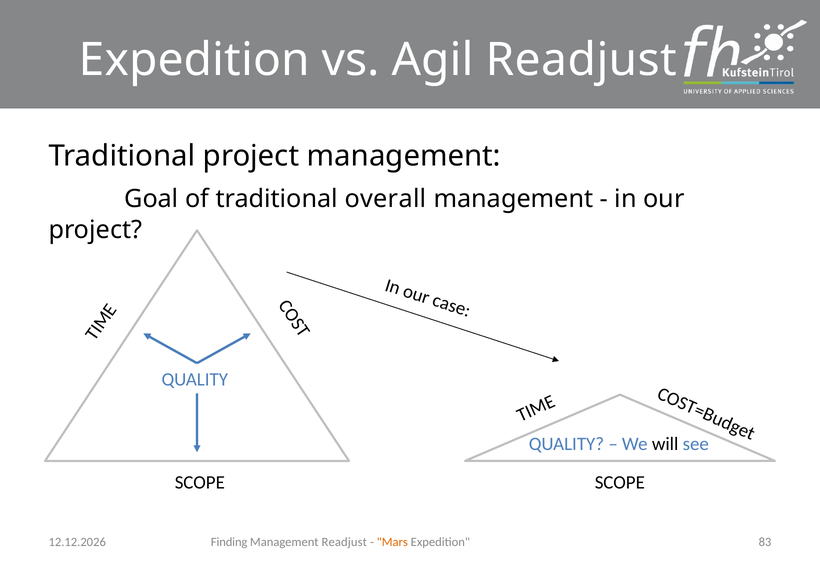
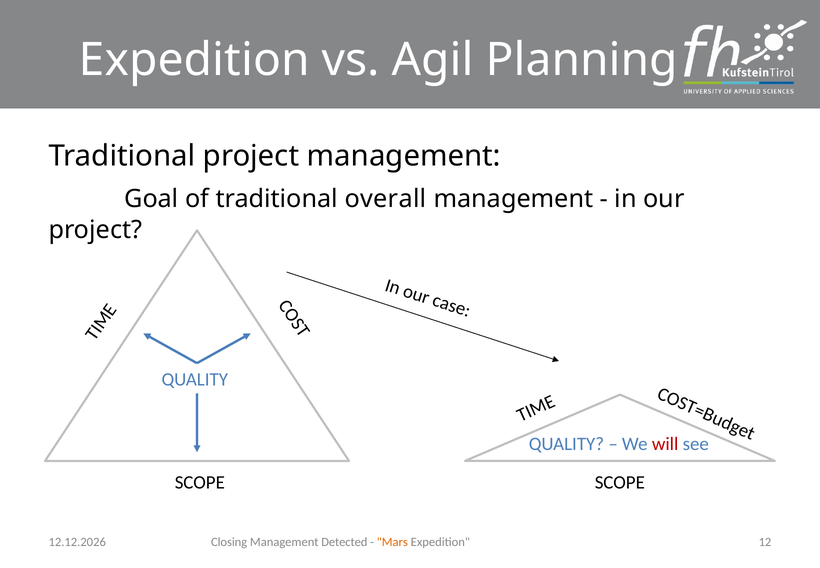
Agil Readjust: Readjust -> Planning
will colour: black -> red
Finding: Finding -> Closing
Management Readjust: Readjust -> Detected
83: 83 -> 12
